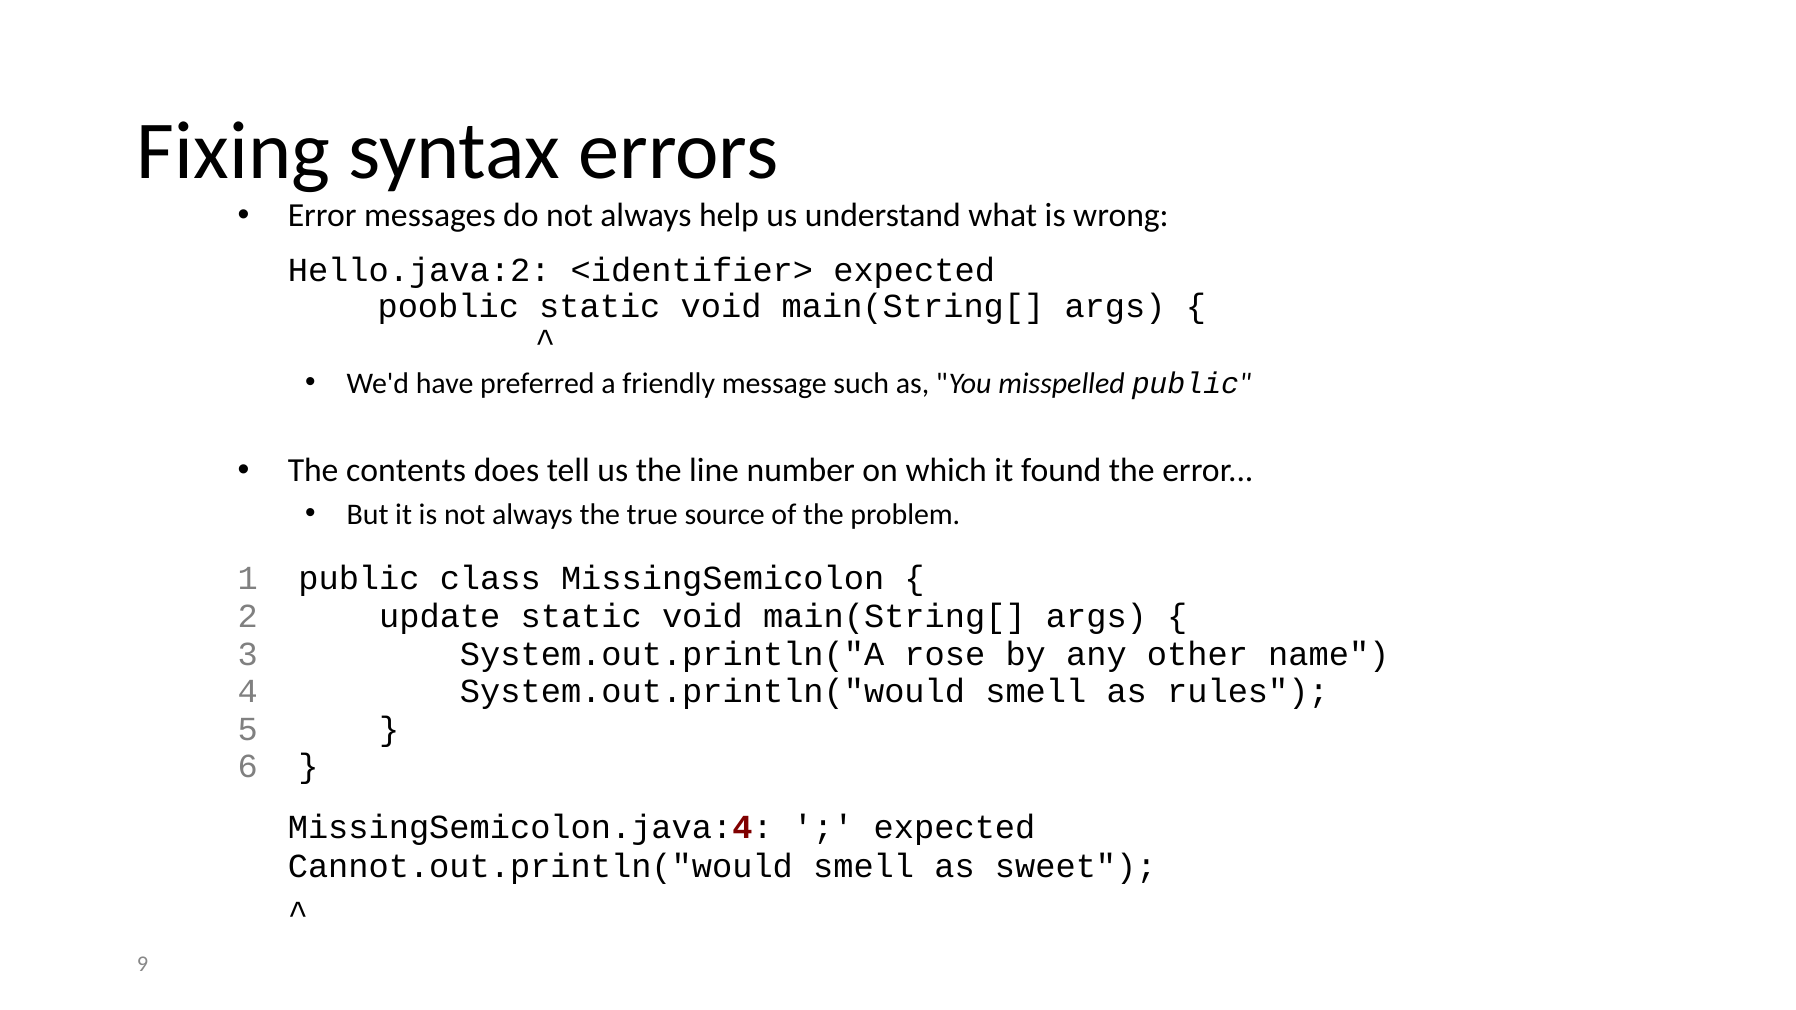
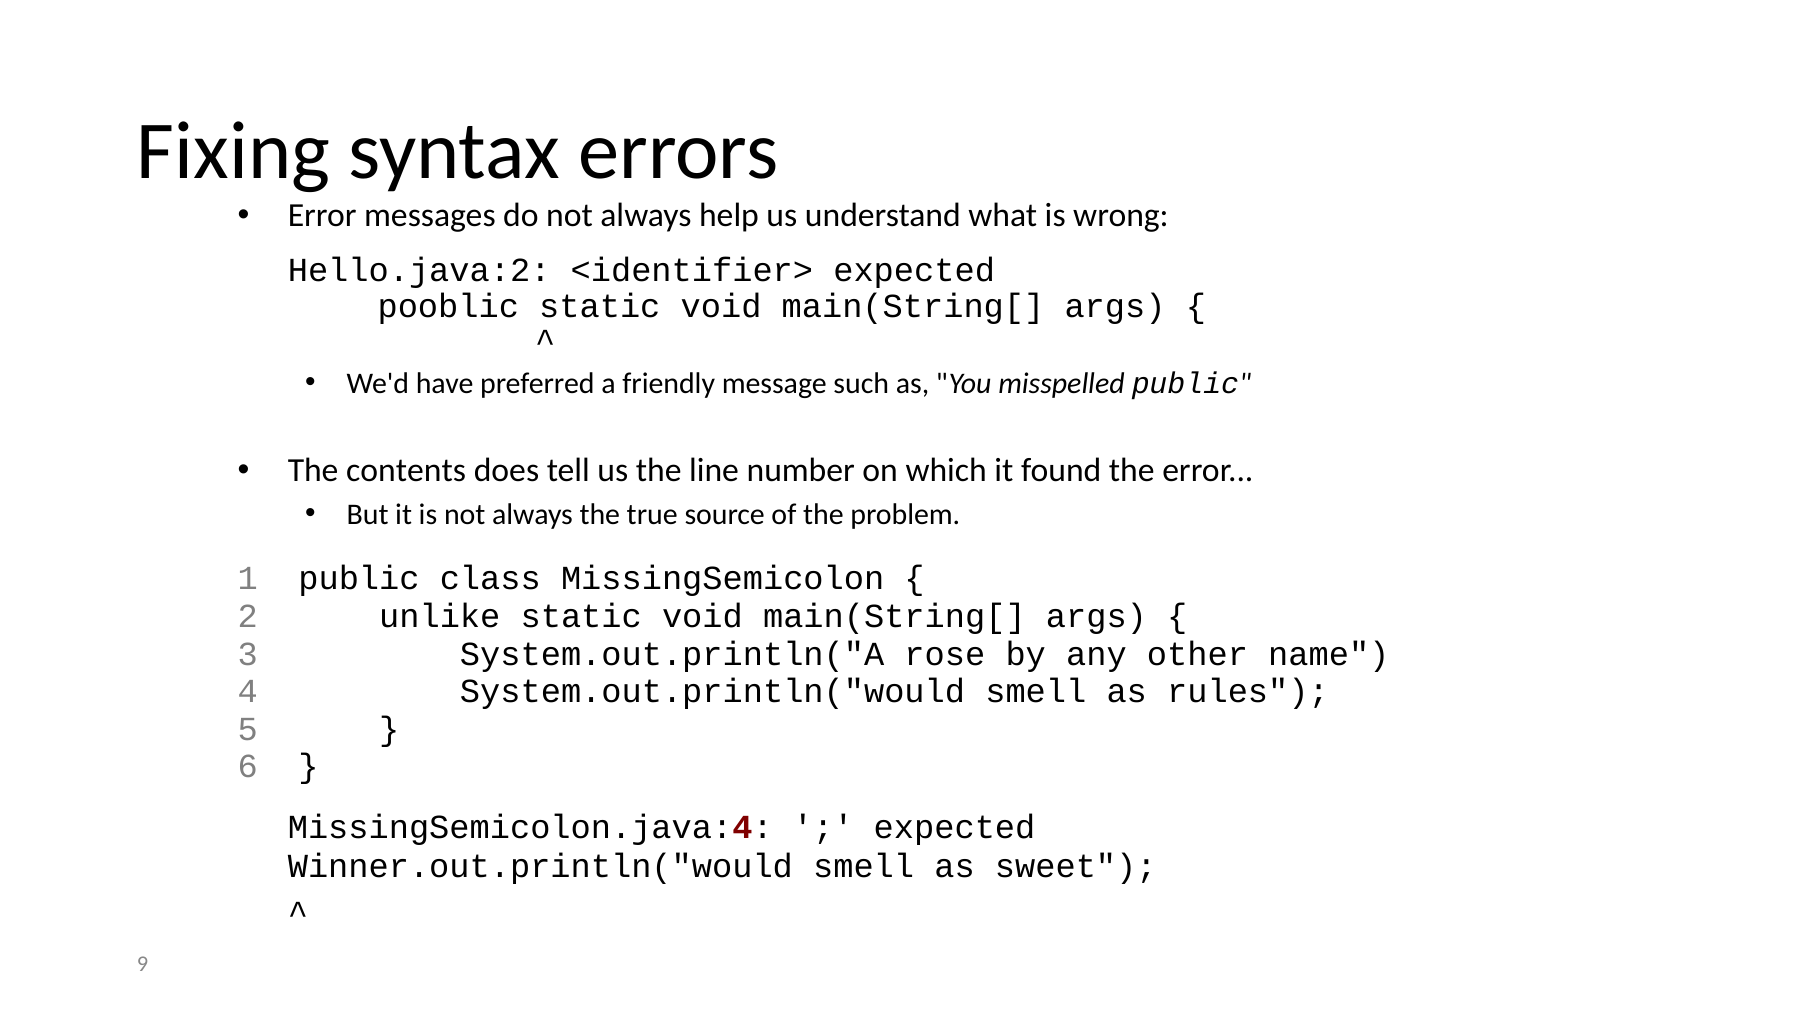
update: update -> unlike
Cannot.out.println("would: Cannot.out.println("would -> Winner.out.println("would
